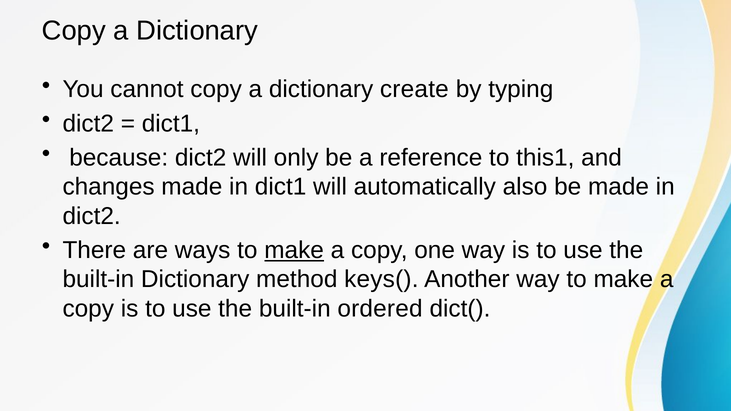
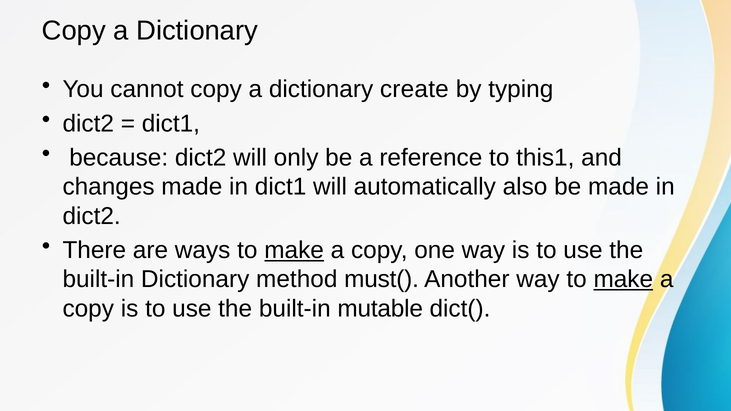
keys(: keys( -> must(
make at (623, 280) underline: none -> present
ordered: ordered -> mutable
